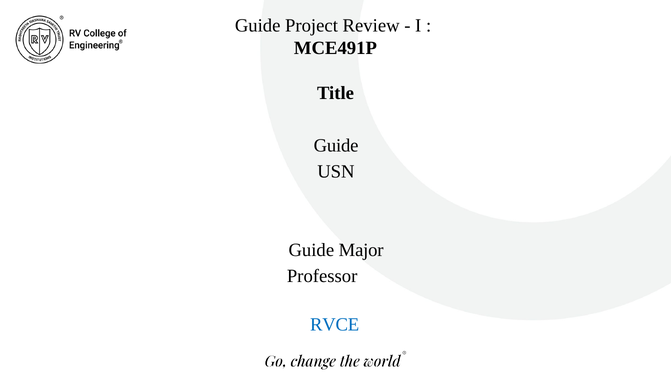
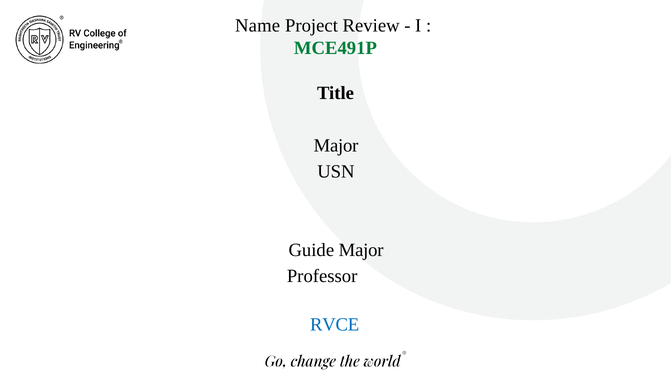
Guide at (258, 26): Guide -> Name
MCE491P colour: black -> green
Guide at (336, 145): Guide -> Major
